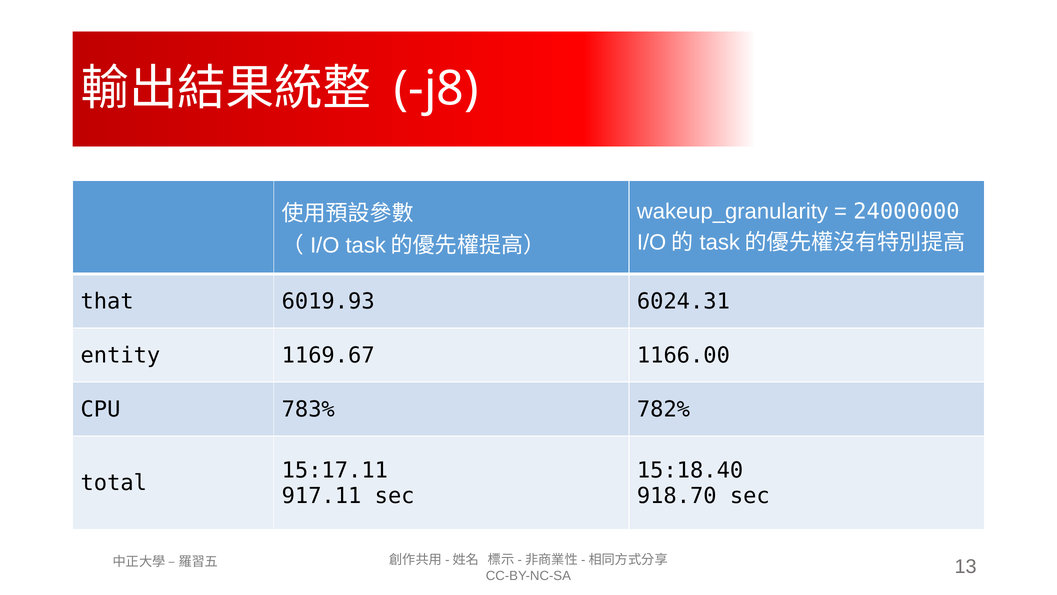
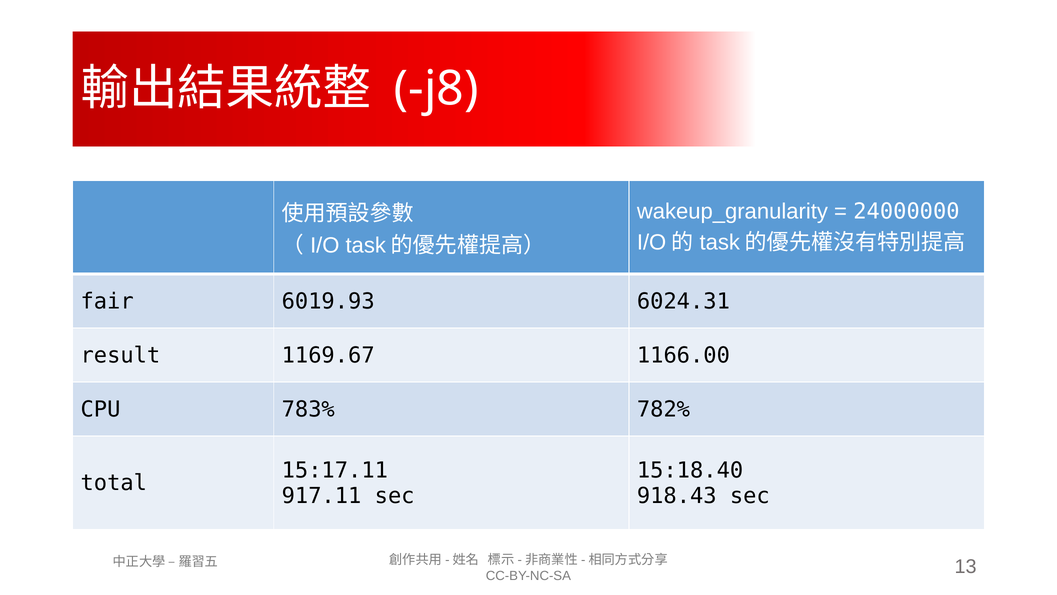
that: that -> fair
entity: entity -> result
918.70: 918.70 -> 918.43
